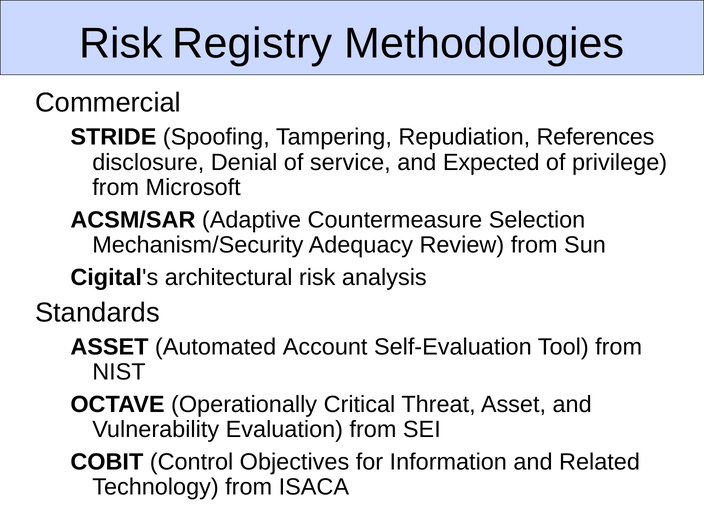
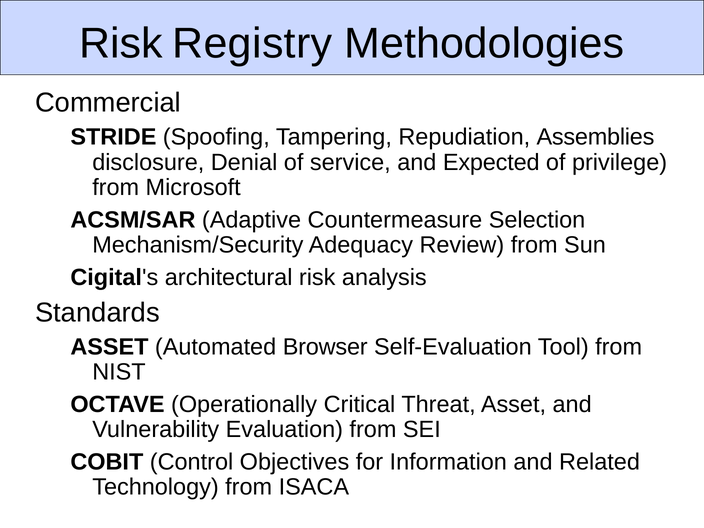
References: References -> Assemblies
Account: Account -> Browser
